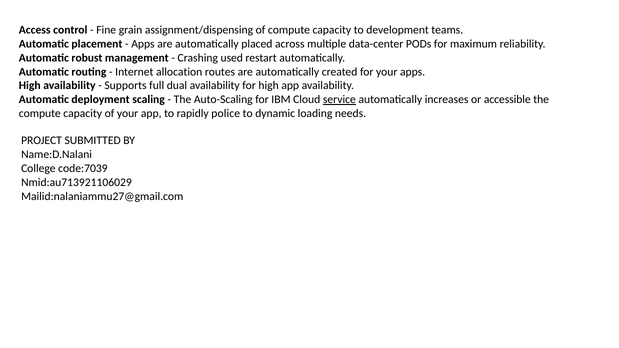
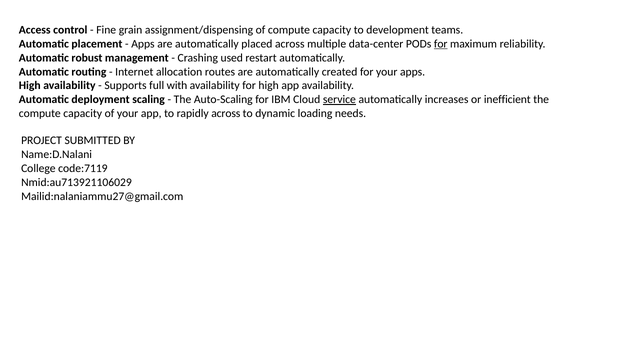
for at (441, 44) underline: none -> present
dual: dual -> with
accessible: accessible -> inefficient
rapidly police: police -> across
code:7039: code:7039 -> code:7119
